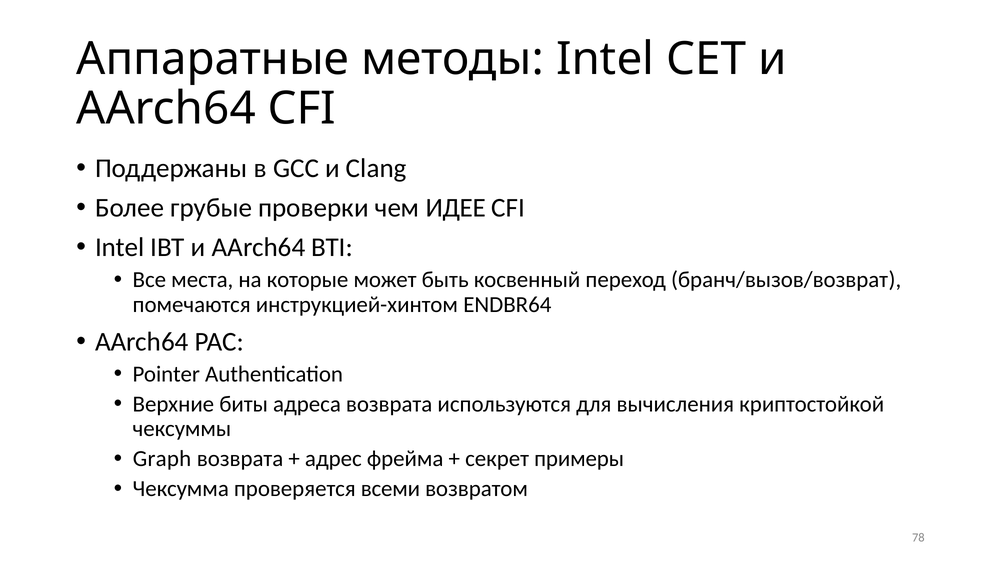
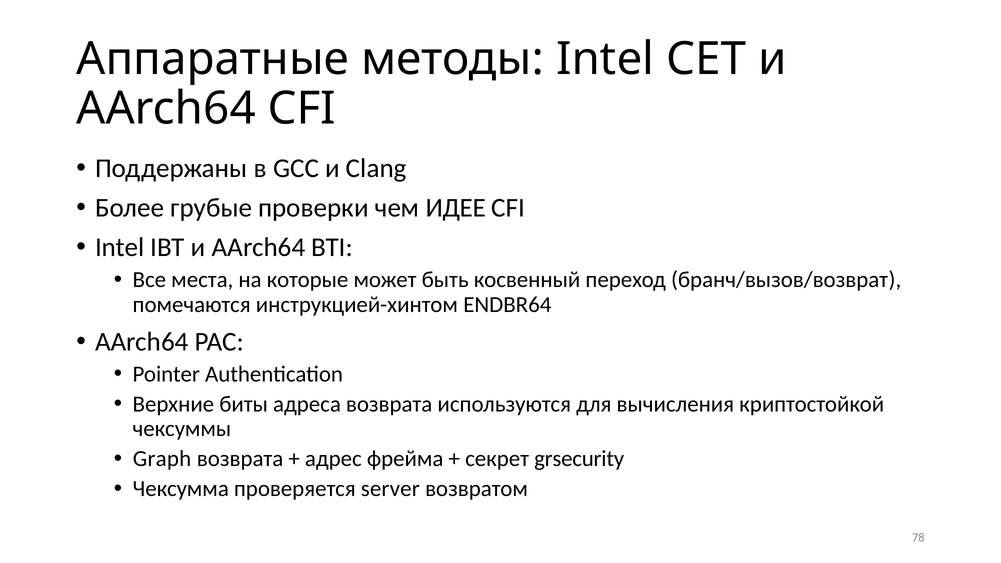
примеры: примеры -> grsecurity
всеми: всеми -> server
